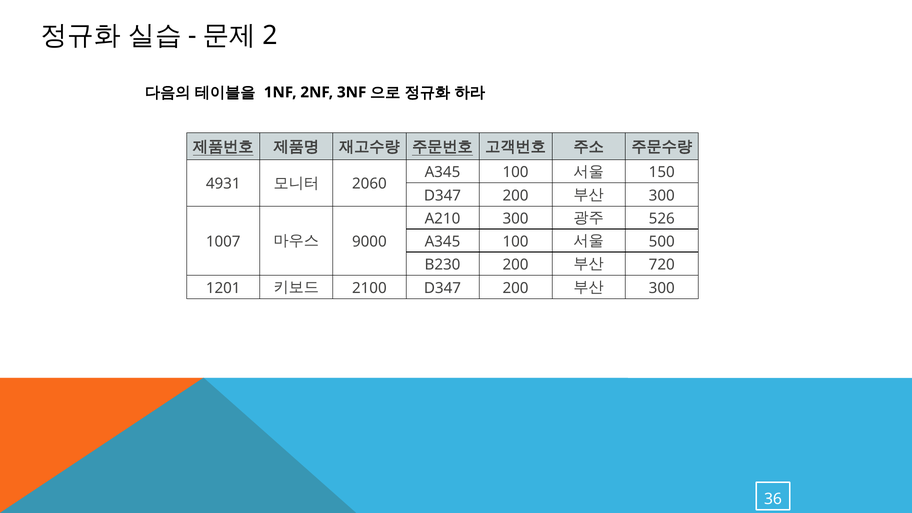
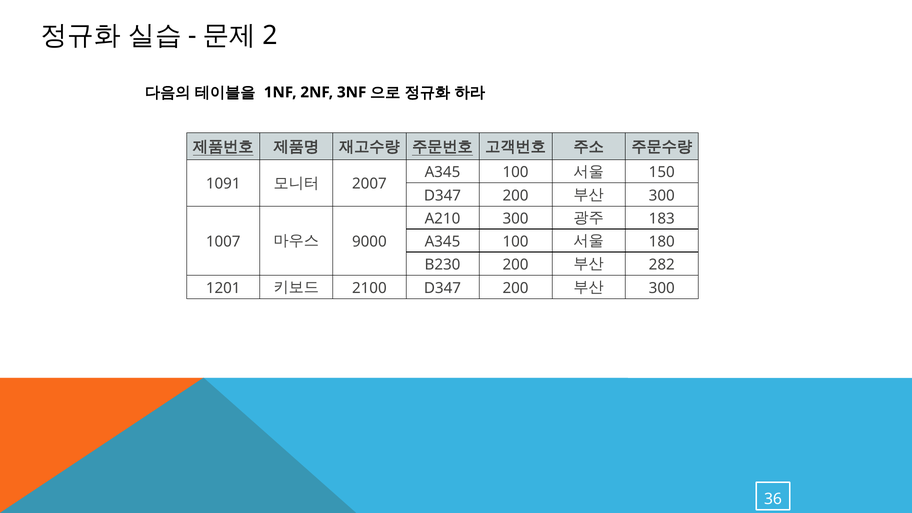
4931: 4931 -> 1091
2060: 2060 -> 2007
526: 526 -> 183
500: 500 -> 180
720: 720 -> 282
